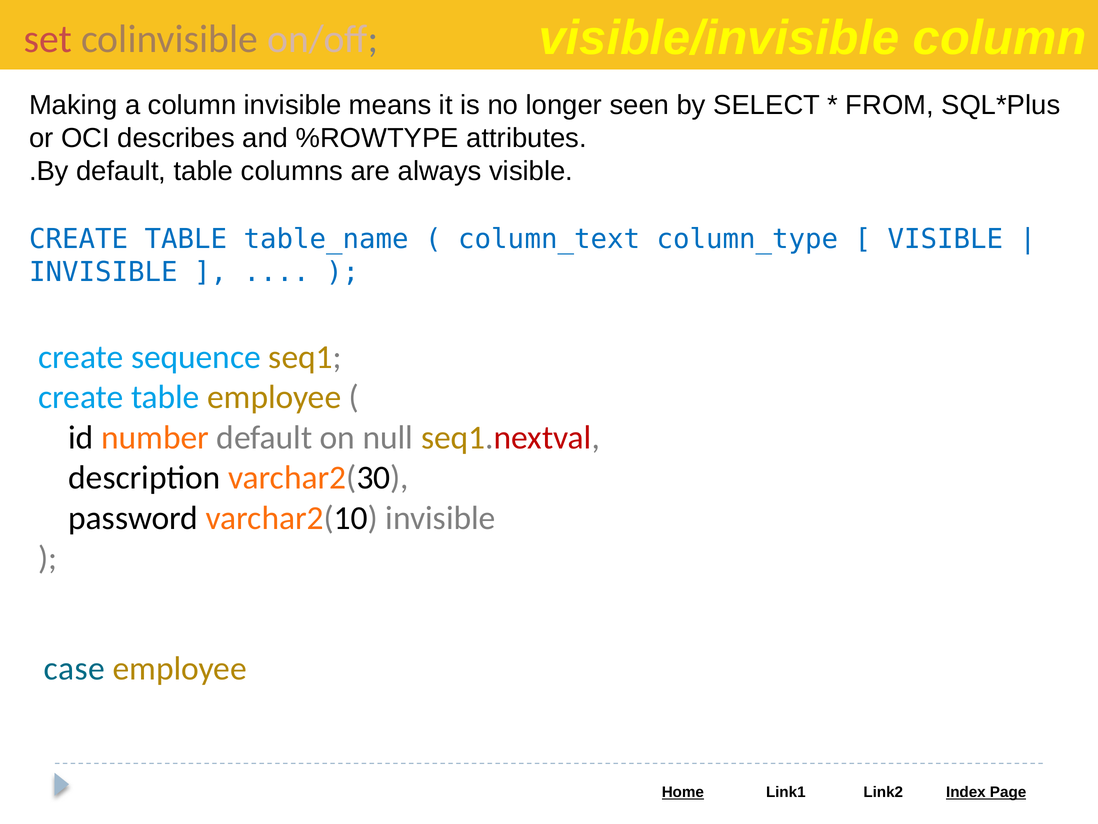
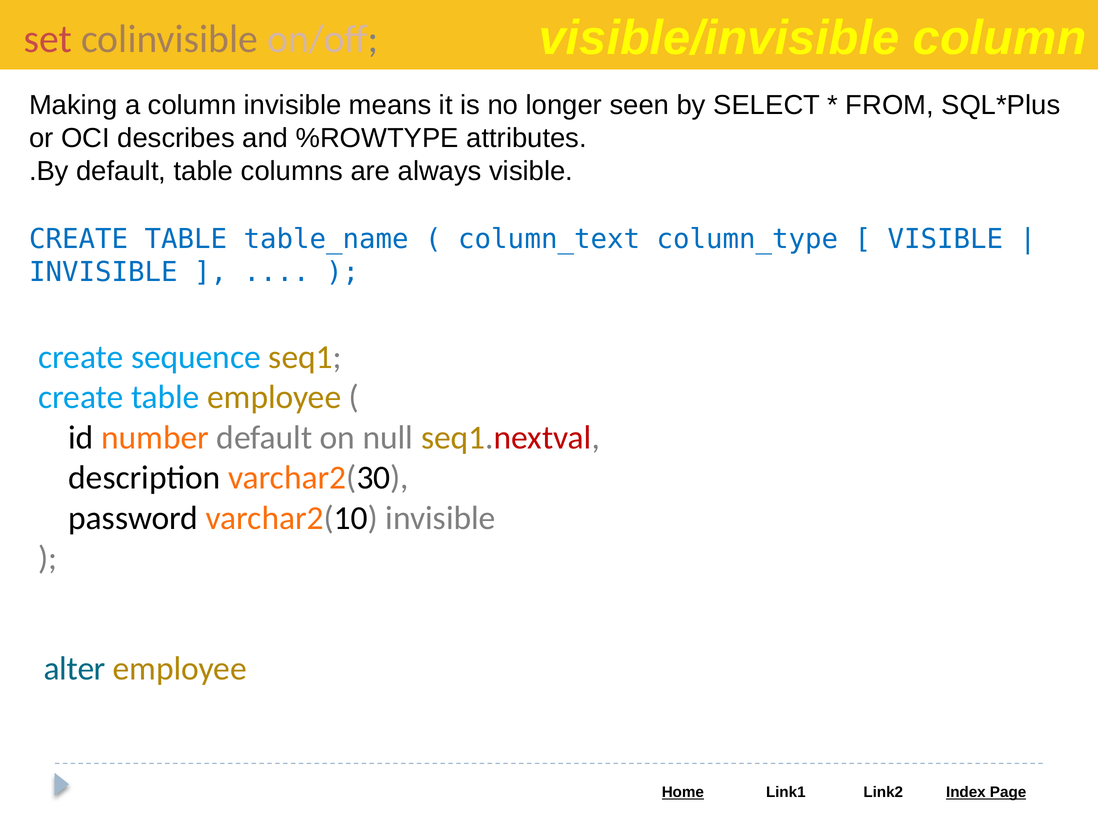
case: case -> alter
